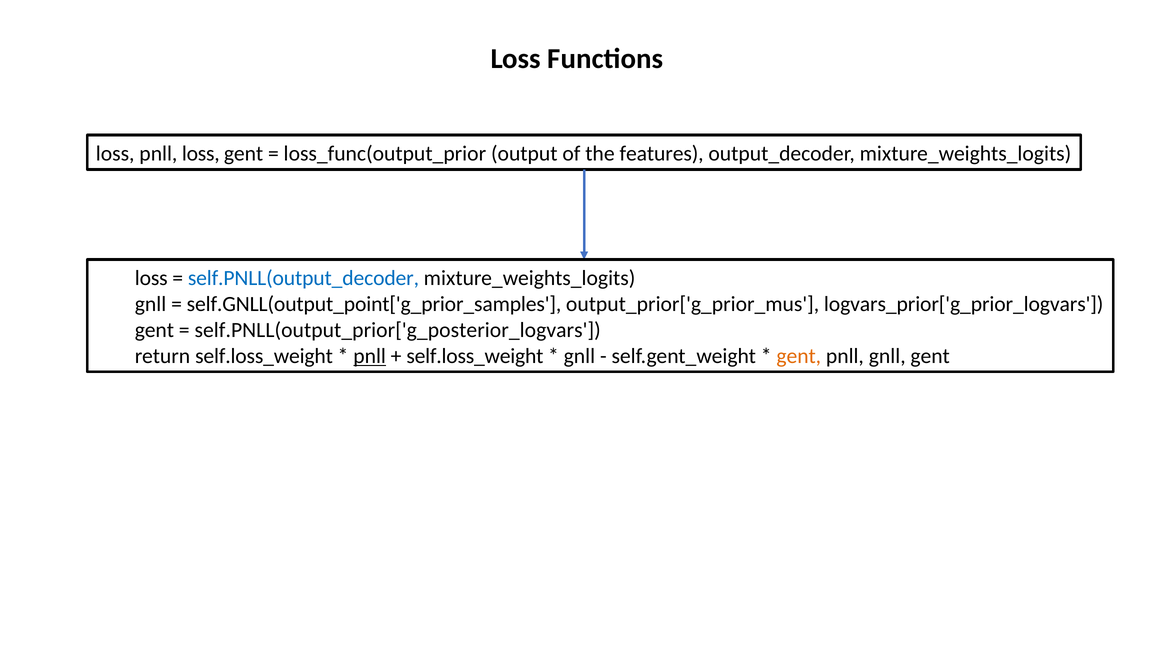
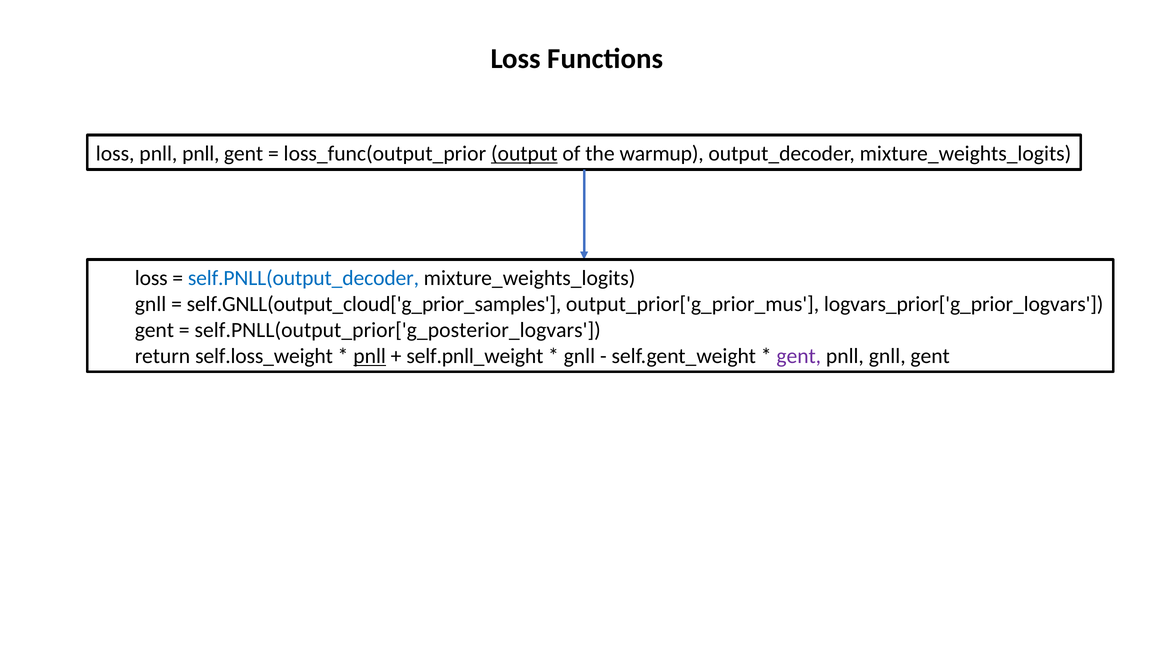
pnll loss: loss -> pnll
output underline: none -> present
features: features -> warmup
self.GNLL(output_point['g_prior_samples: self.GNLL(output_point['g_prior_samples -> self.GNLL(output_cloud['g_prior_samples
self.loss_weight at (475, 356): self.loss_weight -> self.pnll_weight
gent at (799, 356) colour: orange -> purple
